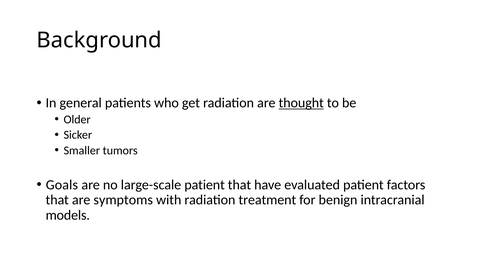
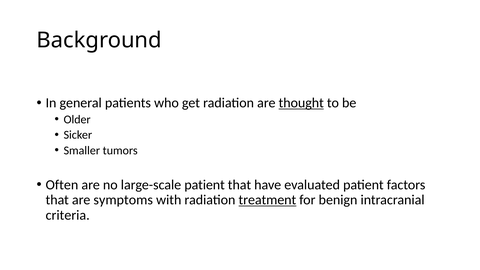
Goals: Goals -> Often
treatment underline: none -> present
models: models -> criteria
